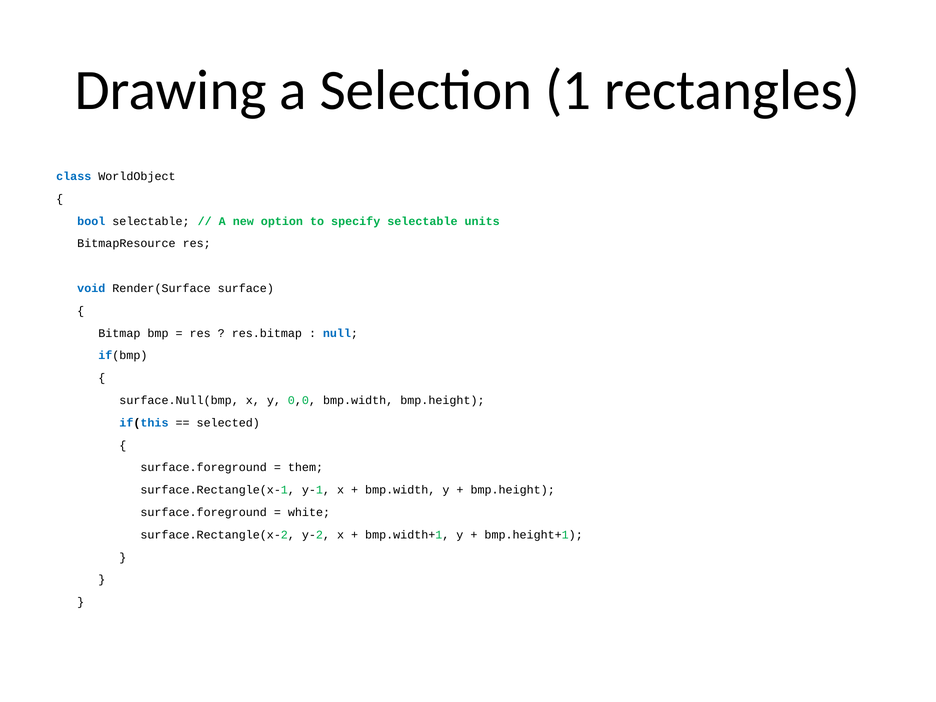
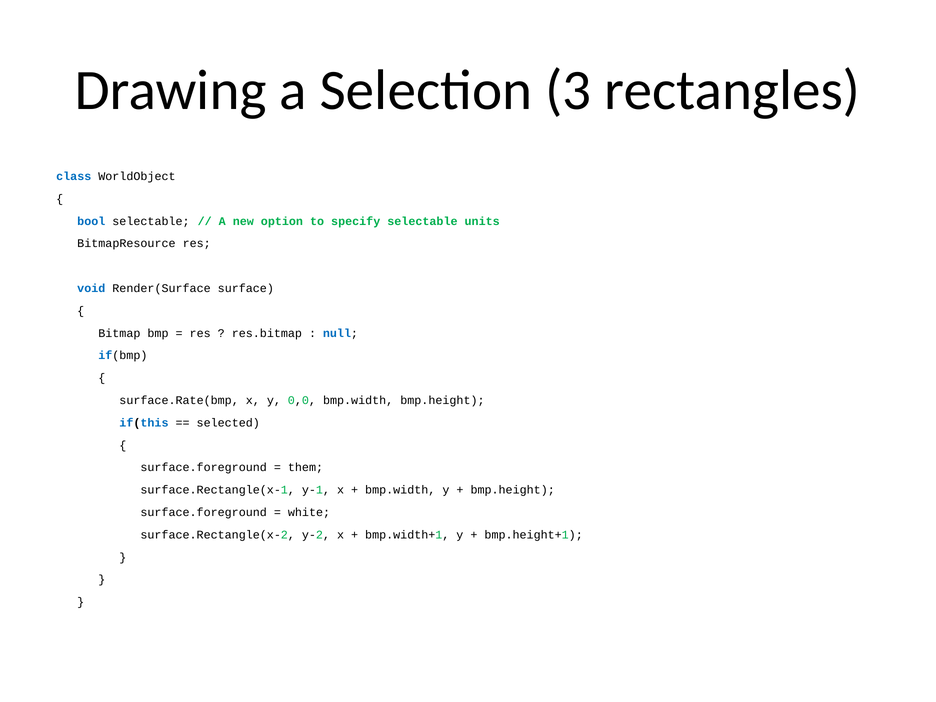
1: 1 -> 3
surface.Null(bmp: surface.Null(bmp -> surface.Rate(bmp
